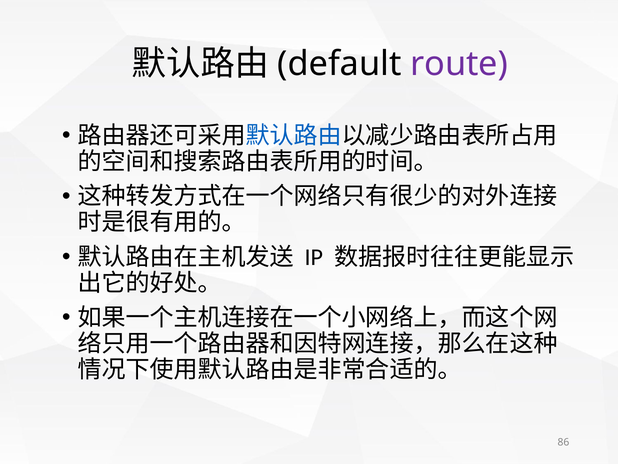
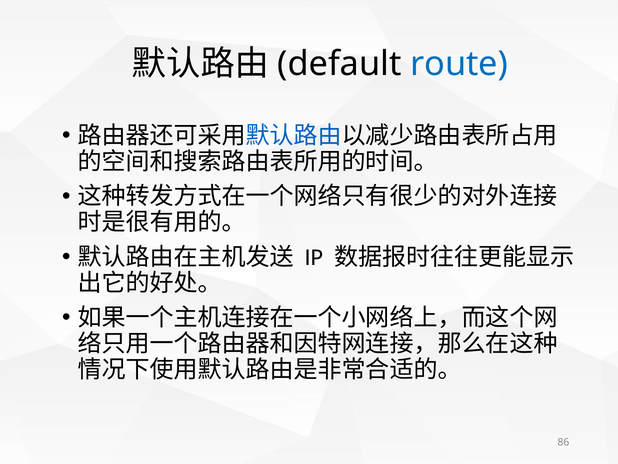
route colour: purple -> blue
